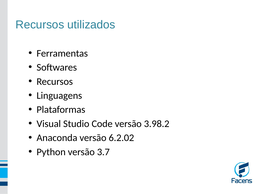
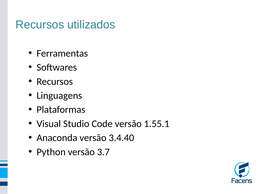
3.98.2: 3.98.2 -> 1.55.1
6.2.02: 6.2.02 -> 3.4.40
